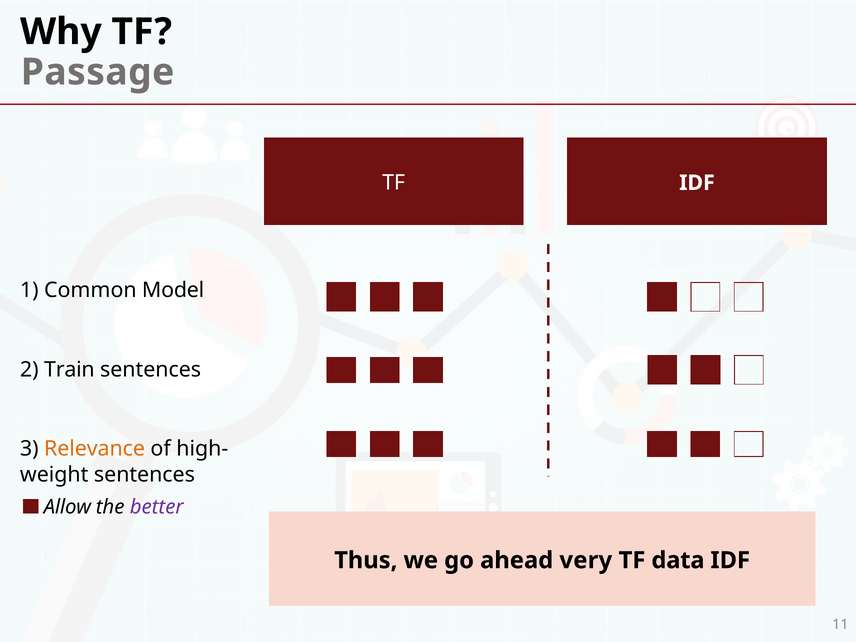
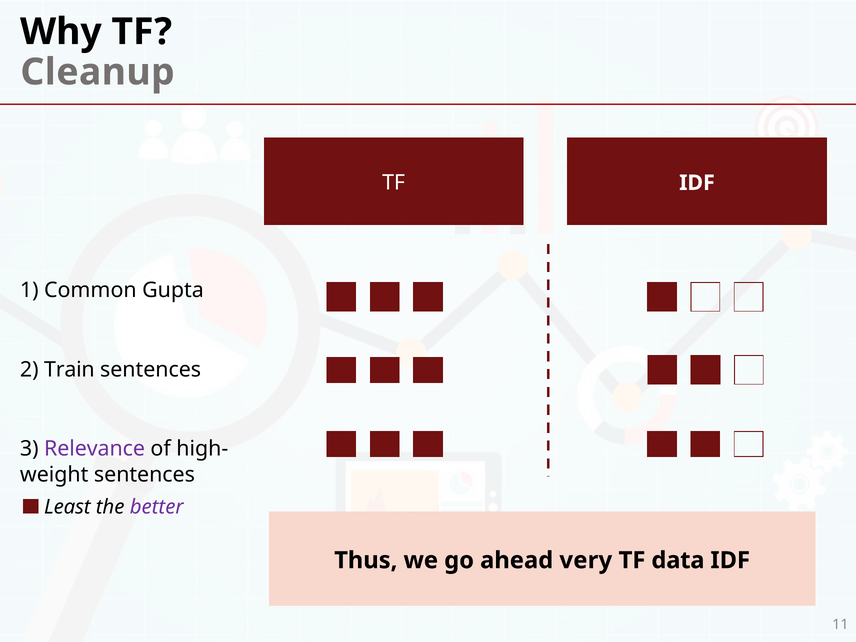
Passage: Passage -> Cleanup
Model: Model -> Gupta
Relevance colour: orange -> purple
Allow: Allow -> Least
